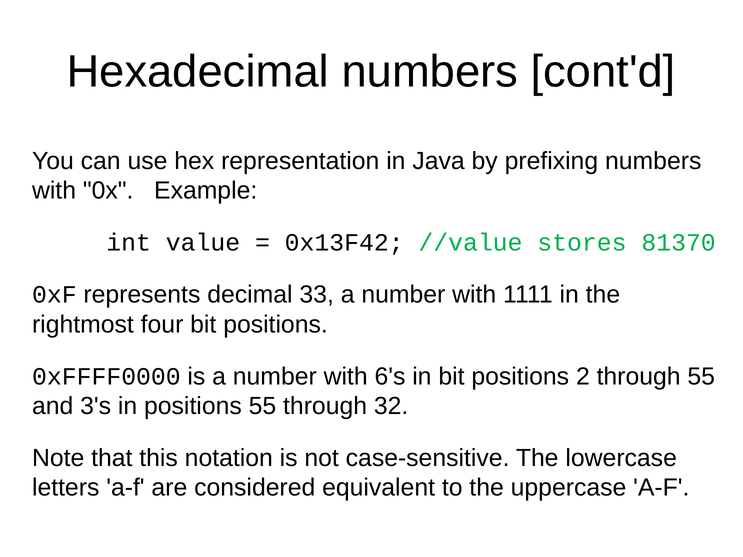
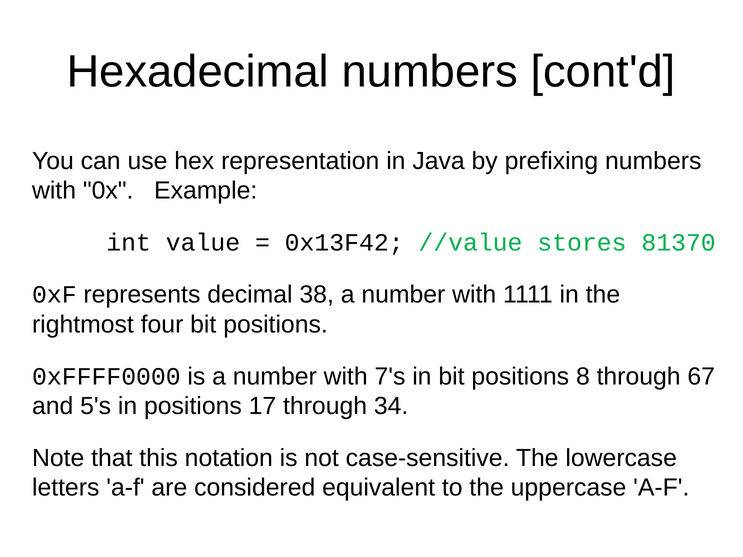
33: 33 -> 38
6's: 6's -> 7's
2: 2 -> 8
through 55: 55 -> 67
3's: 3's -> 5's
positions 55: 55 -> 17
32: 32 -> 34
